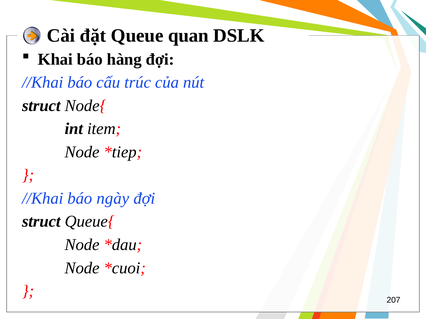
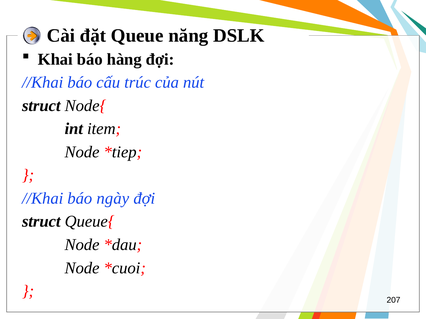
quan: quan -> năng
